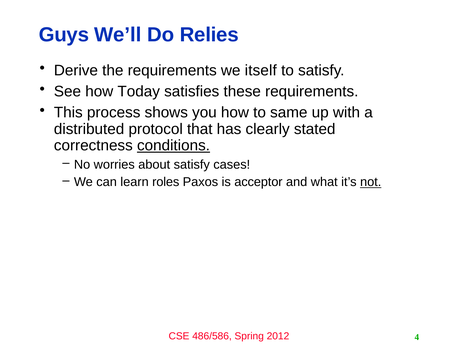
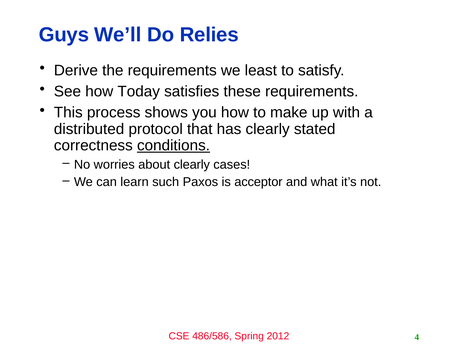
itself: itself -> least
same: same -> make
about satisfy: satisfy -> clearly
roles: roles -> such
not underline: present -> none
